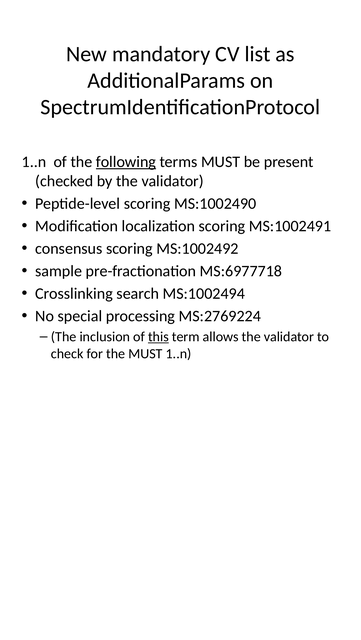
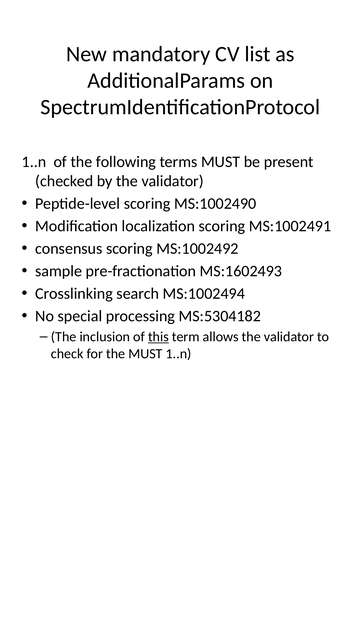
following underline: present -> none
MS:6977718: MS:6977718 -> MS:1602493
MS:2769224: MS:2769224 -> MS:5304182
